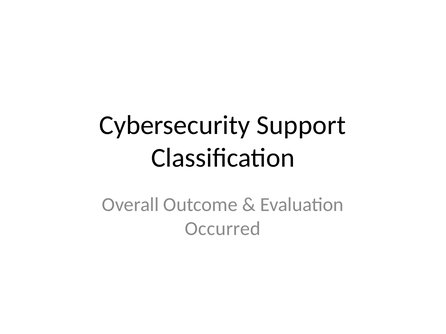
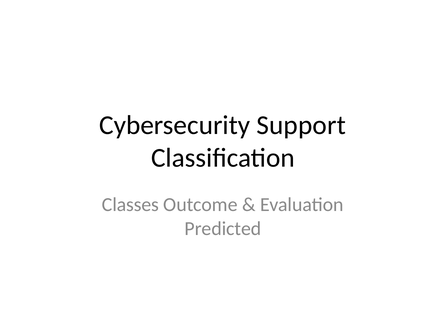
Overall: Overall -> Classes
Occurred: Occurred -> Predicted
